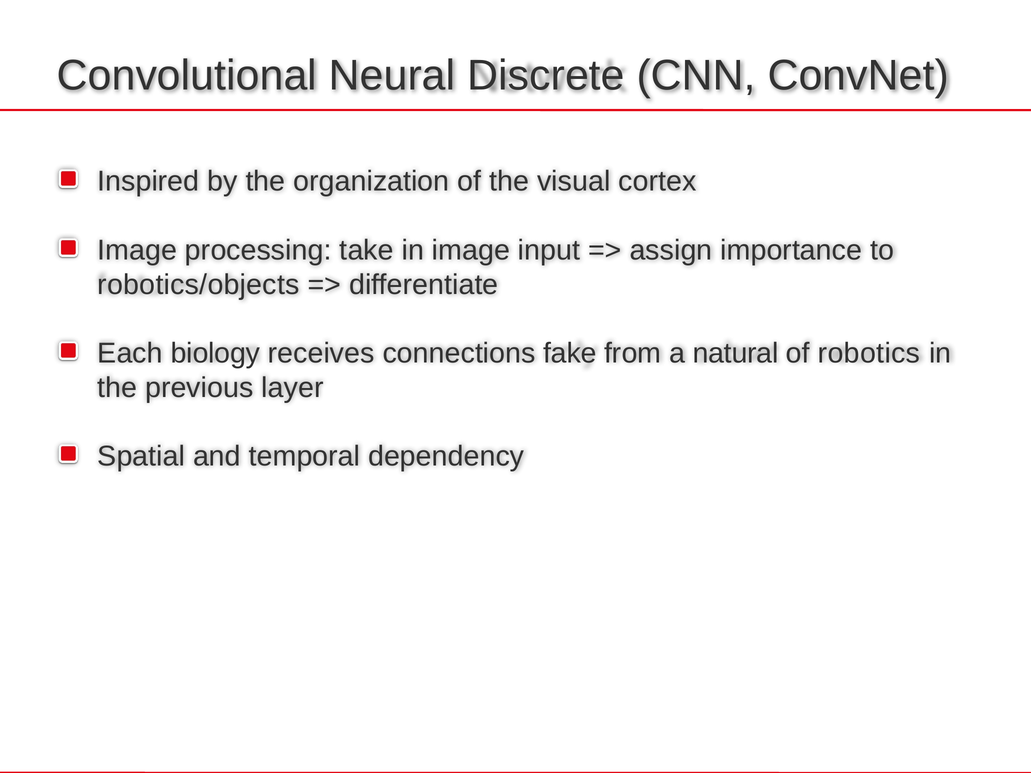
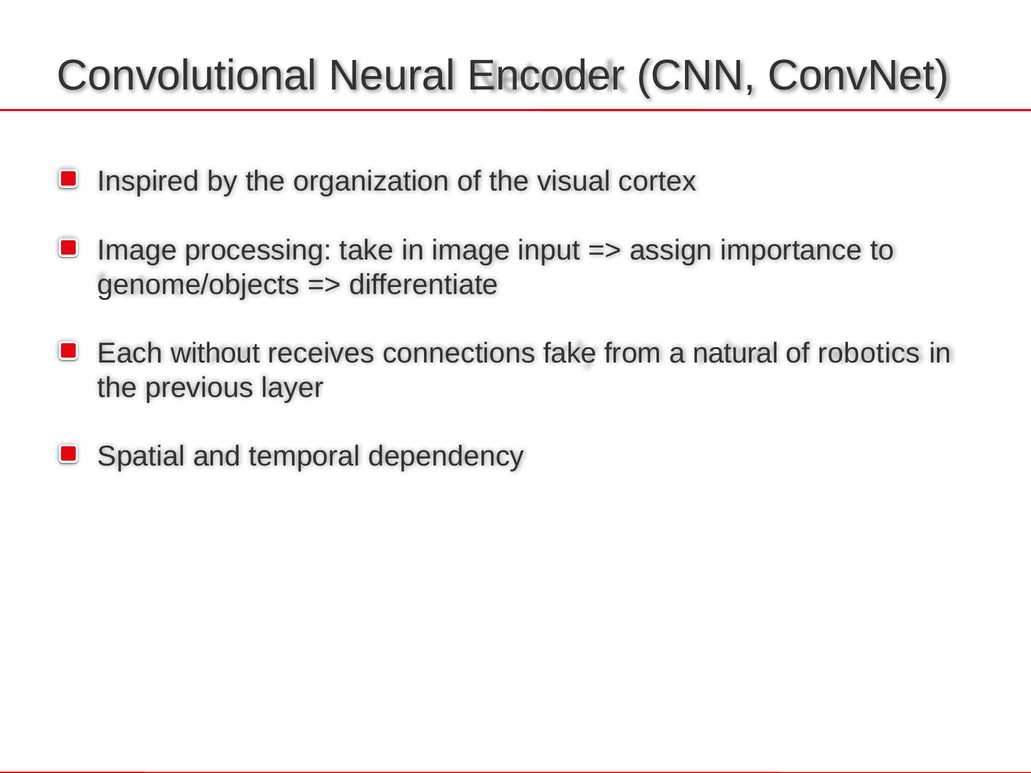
Discrete: Discrete -> Encoder
robotics/objects: robotics/objects -> genome/objects
biology: biology -> without
